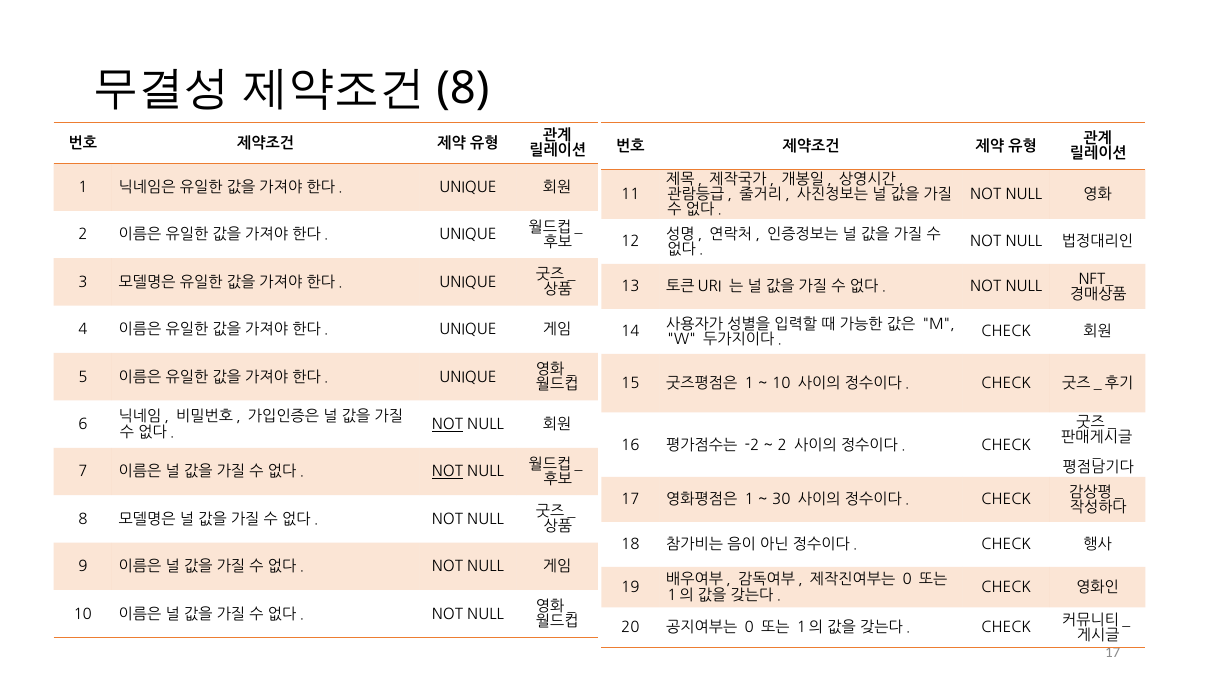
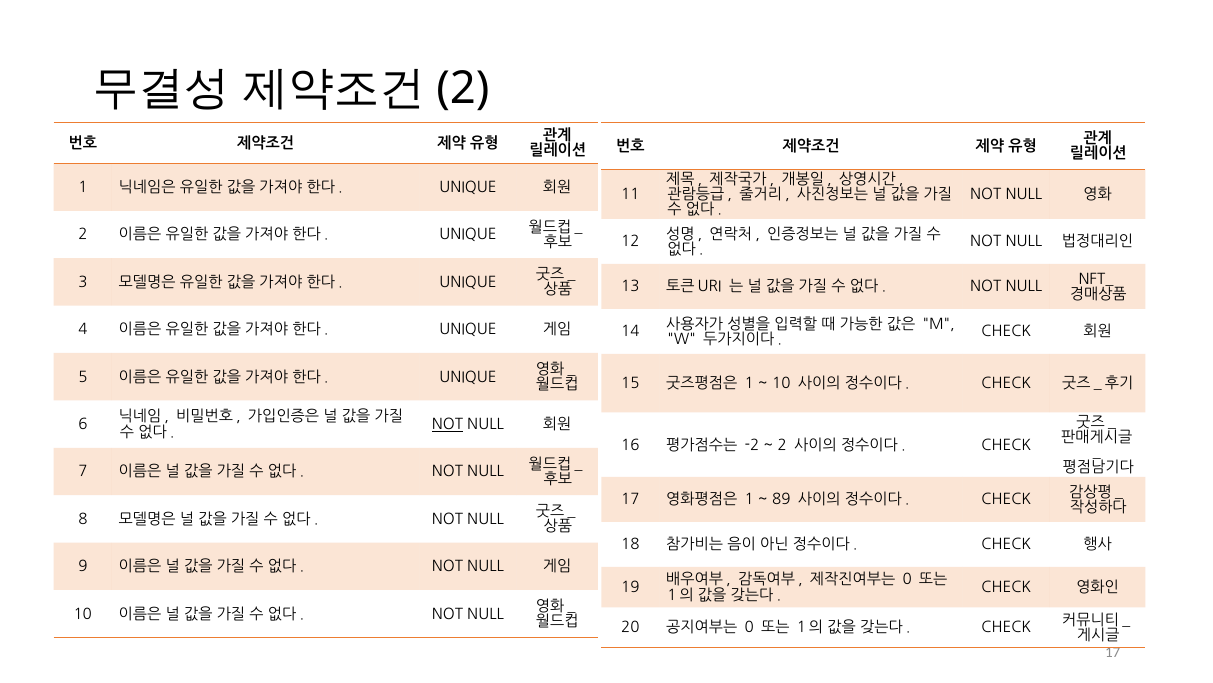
8 at (463, 88): 8 -> 2
NOT at (448, 471) underline: present -> none
30: 30 -> 89
